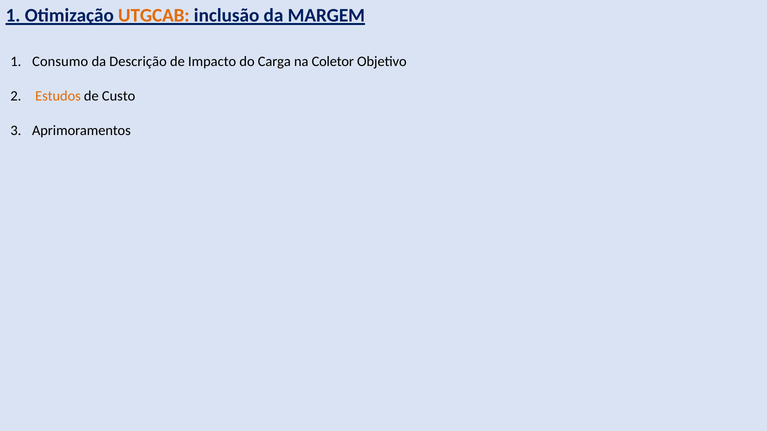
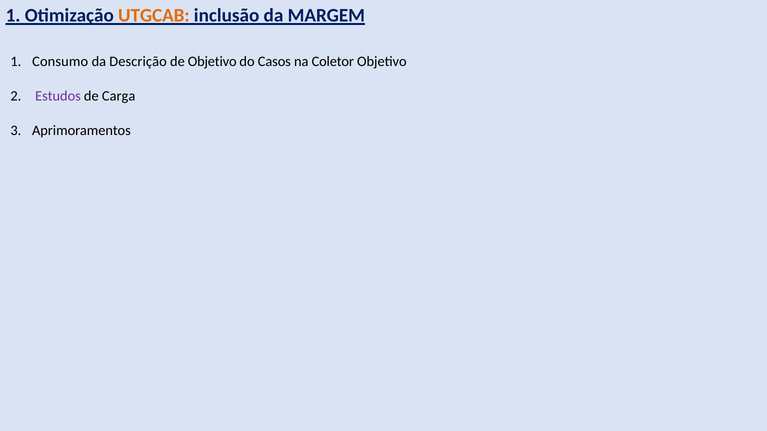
de Impacto: Impacto -> Objetivo
Carga: Carga -> Casos
Estudos colour: orange -> purple
Custo: Custo -> Carga
